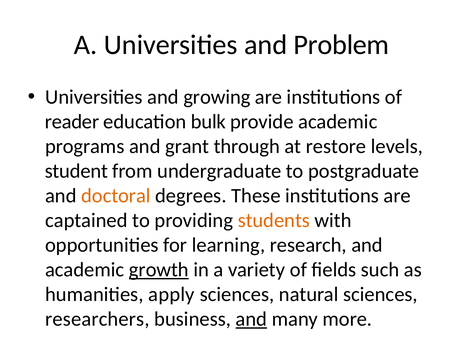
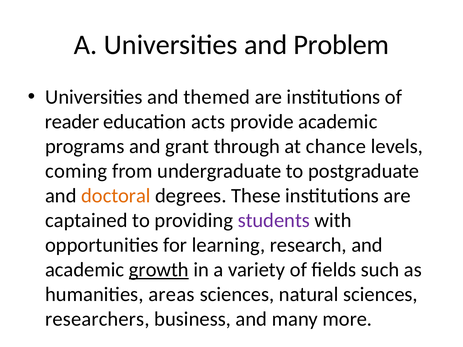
growing: growing -> themed
bulk: bulk -> acts
restore: restore -> chance
student at (76, 171): student -> coming
students at (274, 221) colour: orange -> purple
humanities apply: apply -> areas
and at (251, 319) underline: present -> none
